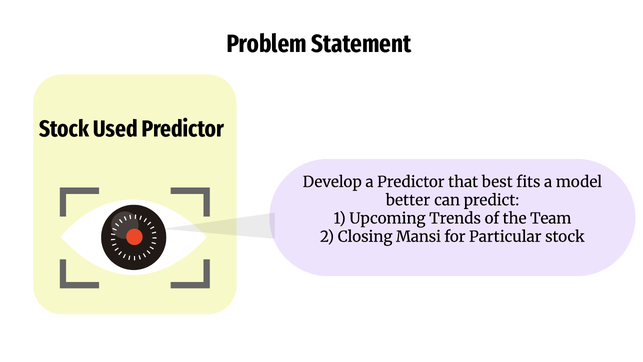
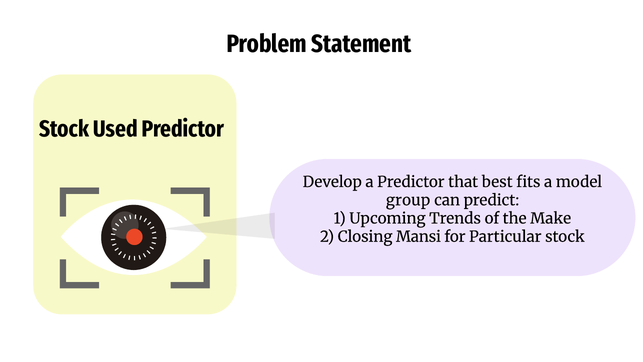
better: better -> group
Team: Team -> Make
